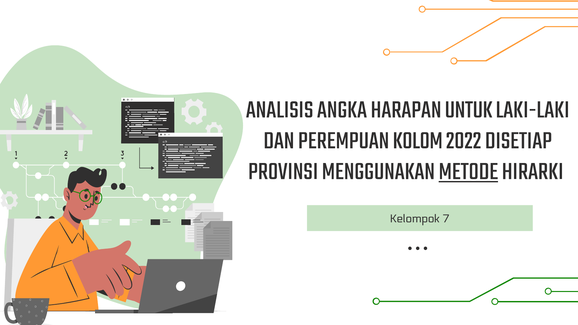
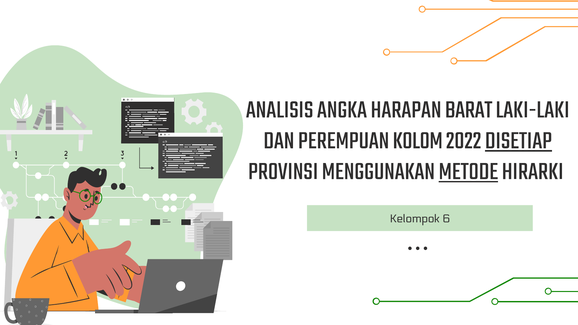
UNTUK: UNTUK -> BARAT
DISETIAP underline: none -> present
7: 7 -> 6
